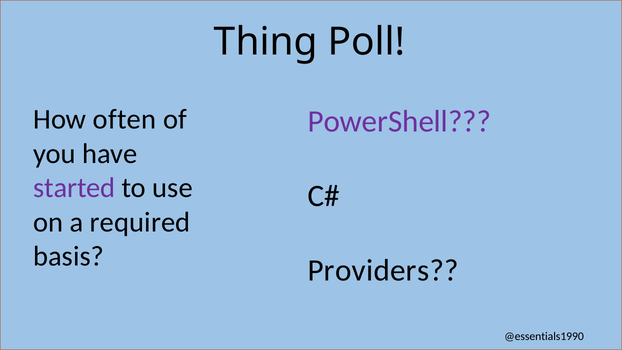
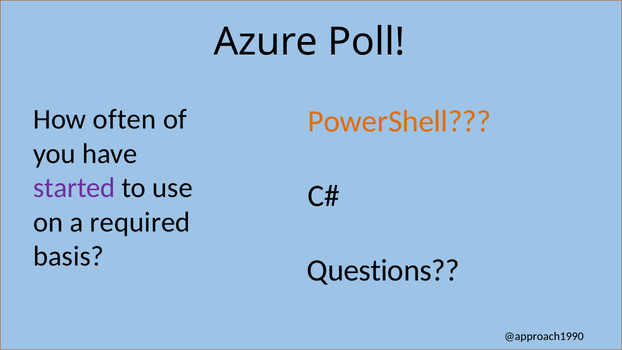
Thing: Thing -> Azure
PowerShell colour: purple -> orange
Providers: Providers -> Questions
@essentials1990: @essentials1990 -> @approach1990
